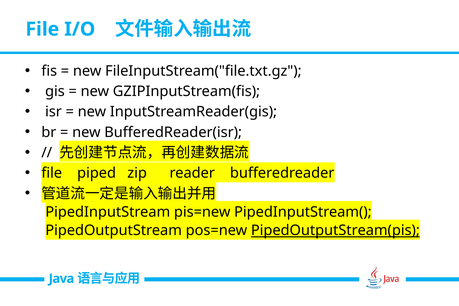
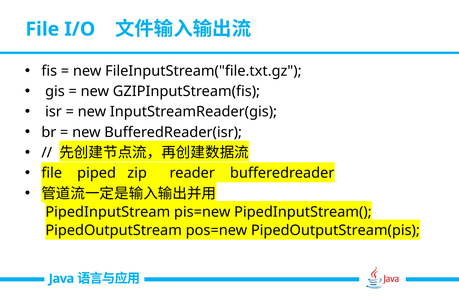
PipedOutputStream(pis underline: present -> none
